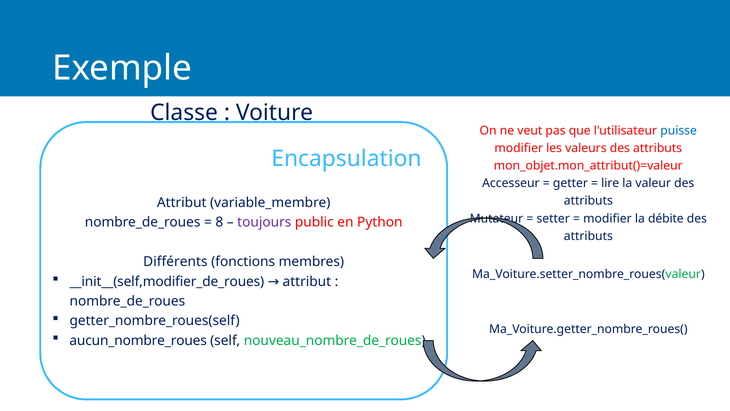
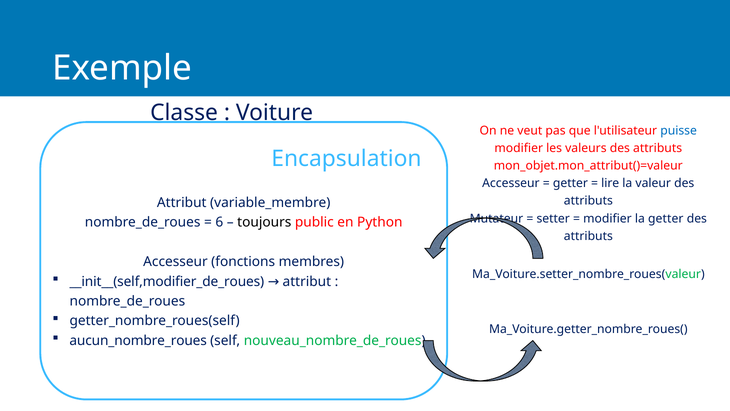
débite at (666, 218): débite -> getter
8: 8 -> 6
toujours colour: purple -> black
Différents at (175, 262): Différents -> Accesseur
